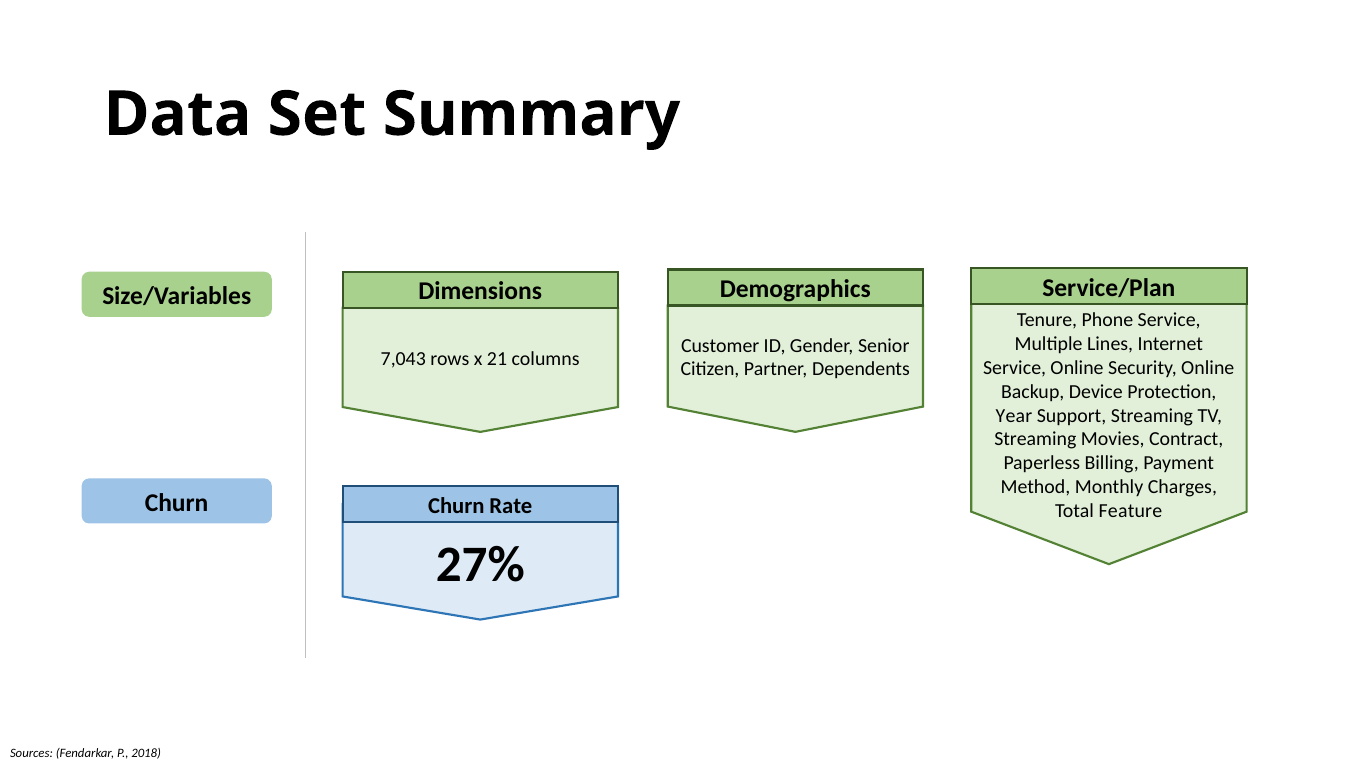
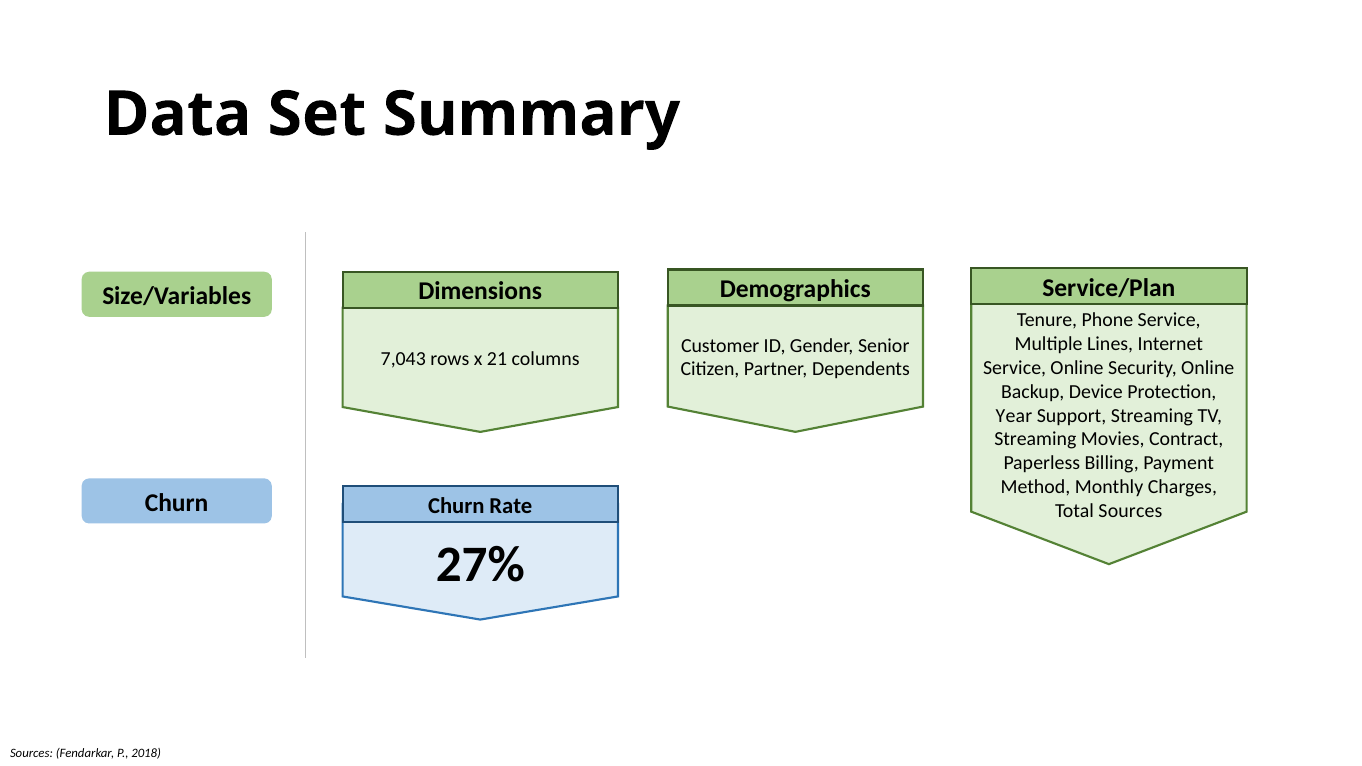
Total Feature: Feature -> Sources
